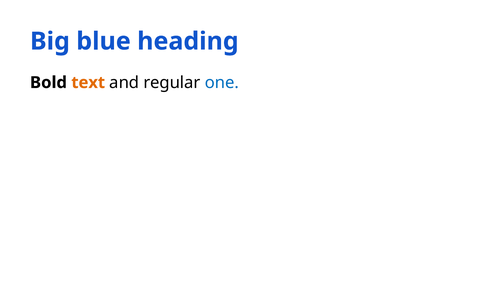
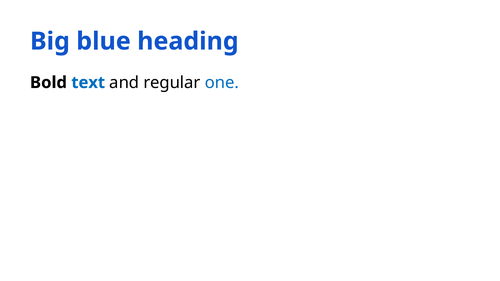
text colour: orange -> blue
